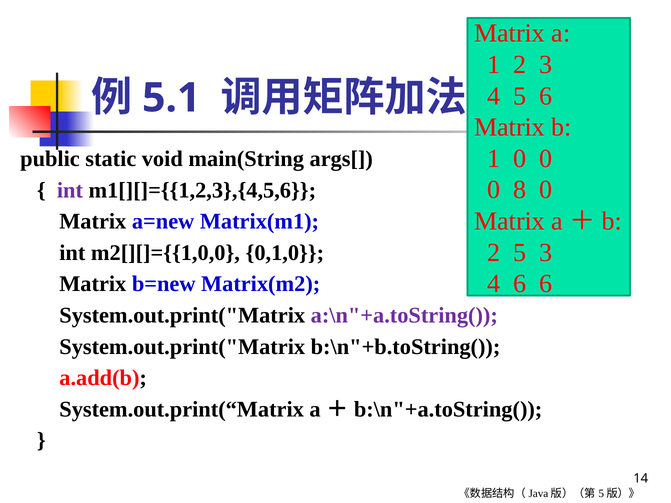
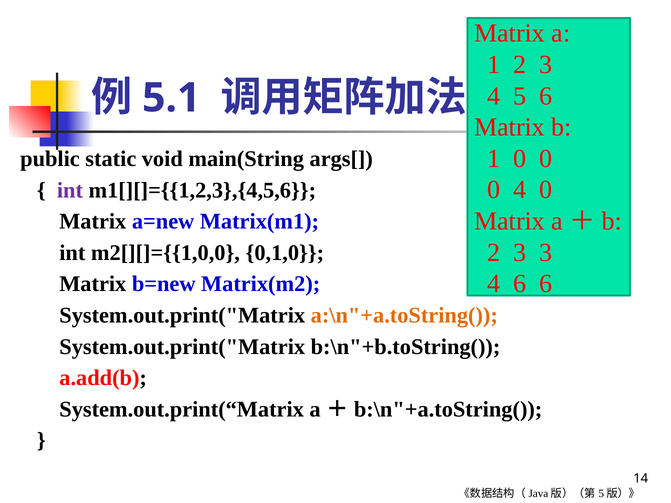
0 8: 8 -> 4
5 at (520, 253): 5 -> 3
a:\n"+a.toString( colour: purple -> orange
